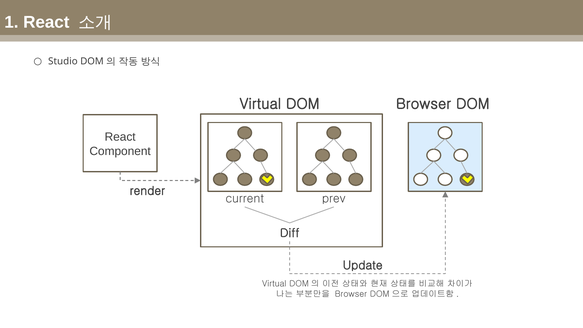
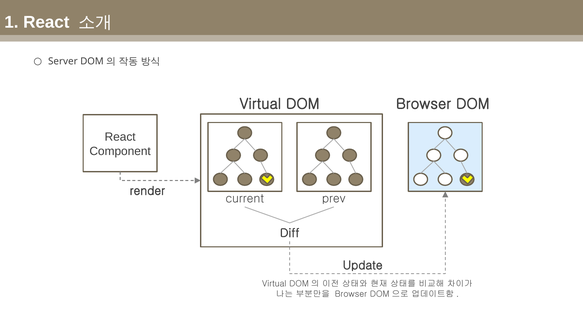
Studio: Studio -> Server
